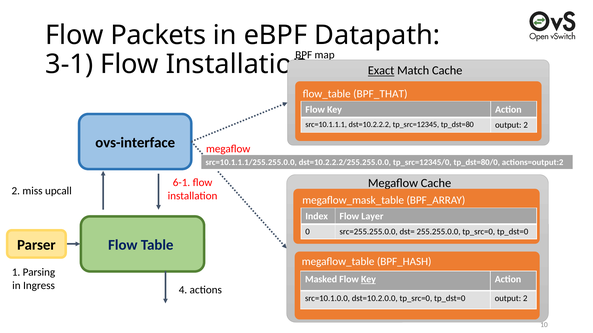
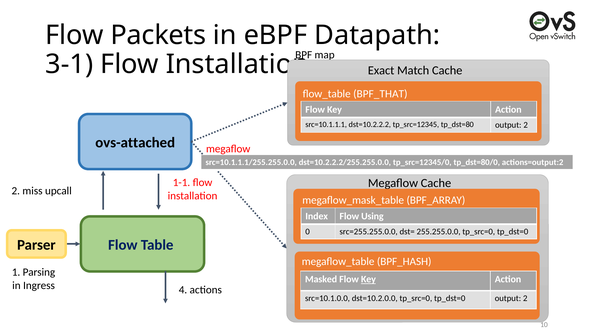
Exact underline: present -> none
ovs-interface: ovs-interface -> ovs-attached
6-1: 6-1 -> 1-1
Layer: Layer -> Using
